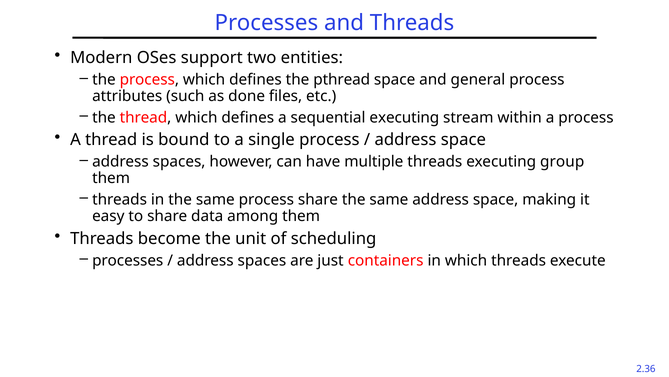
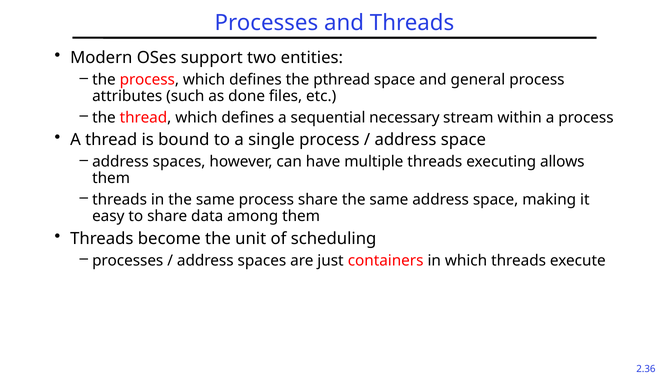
sequential executing: executing -> necessary
group: group -> allows
